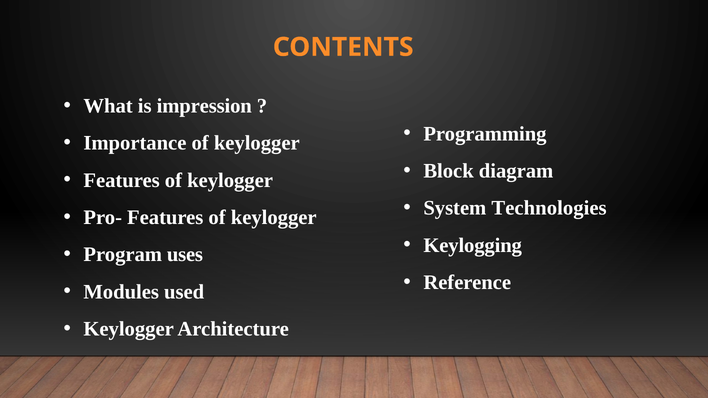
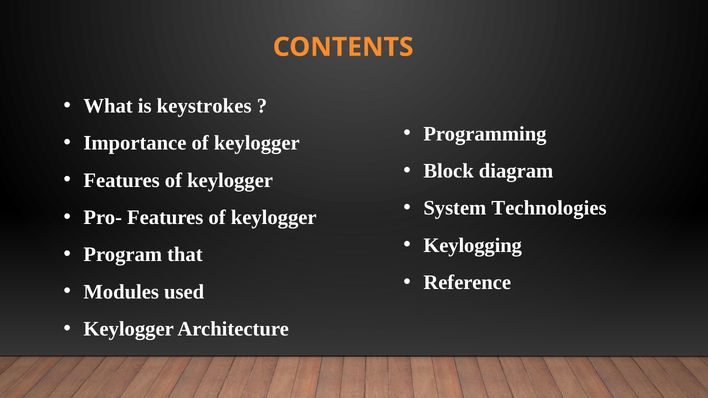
impression: impression -> keystrokes
uses: uses -> that
